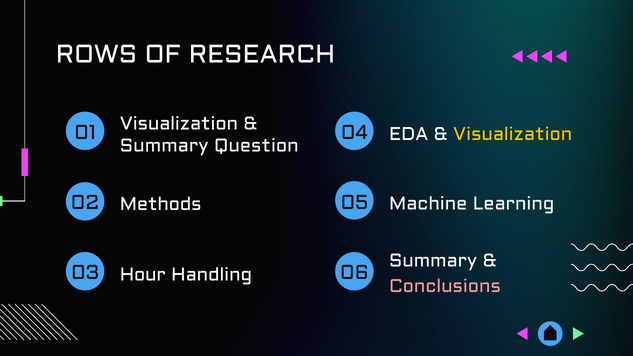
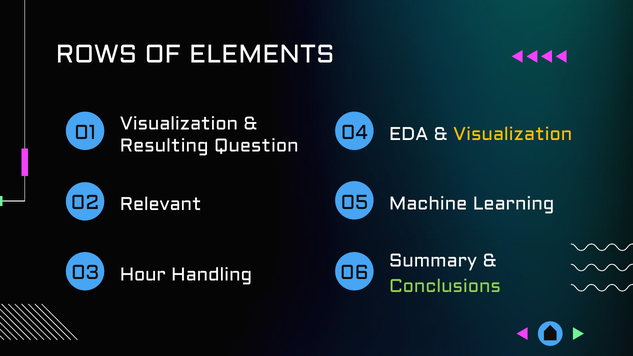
RESEARCH: RESEARCH -> ELEMENTS
Summary at (164, 146): Summary -> Resulting
Methods: Methods -> Relevant
Conclusions colour: pink -> light green
